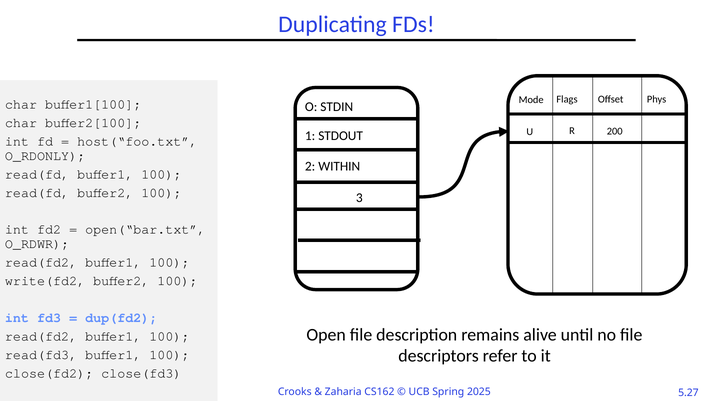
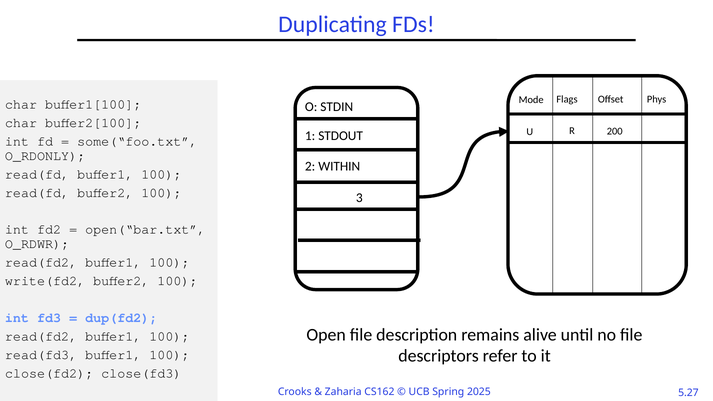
host(“foo.txt: host(“foo.txt -> some(“foo.txt
